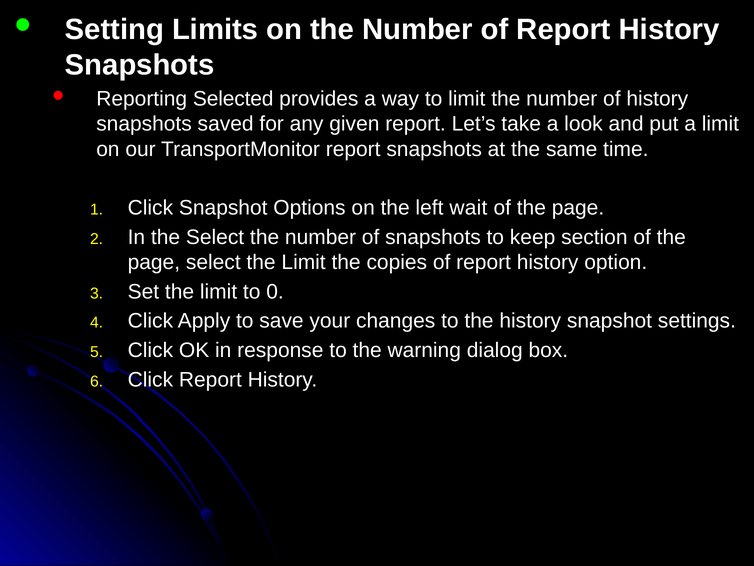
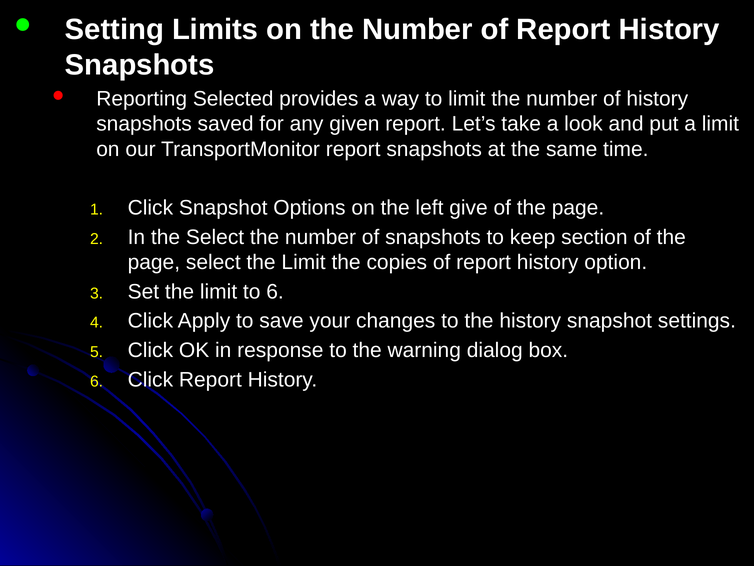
wait: wait -> give
to 0: 0 -> 6
